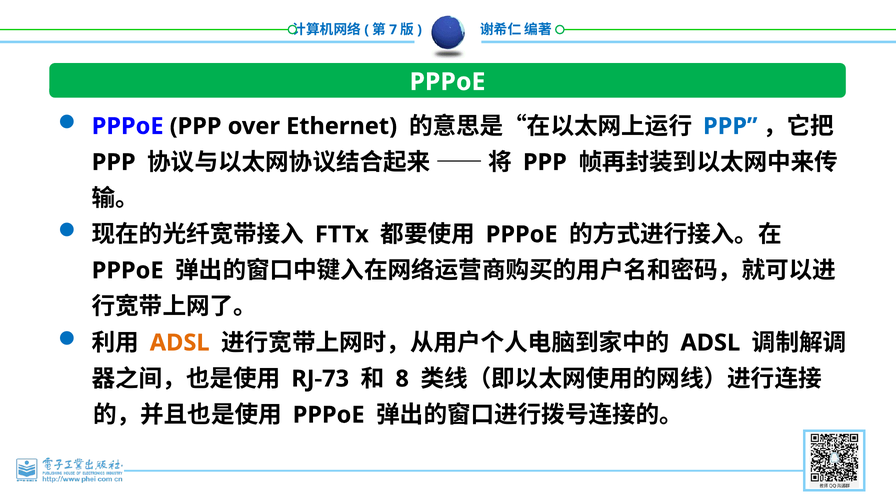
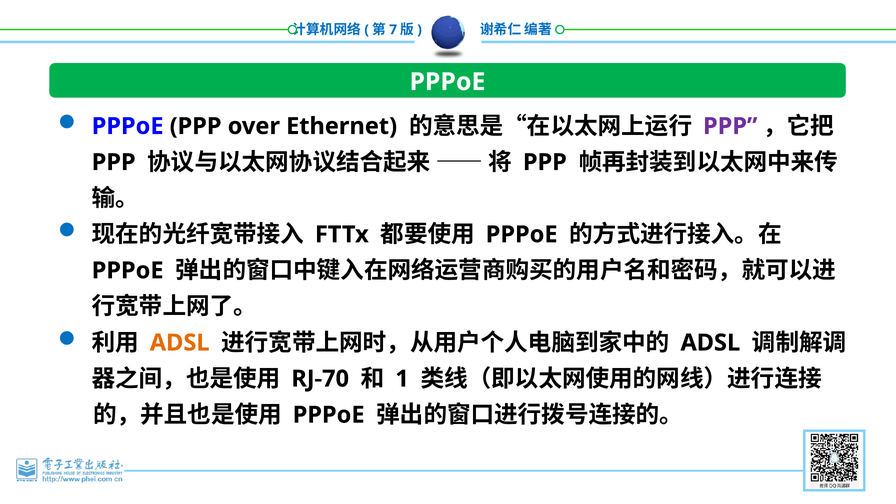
PPP at (730, 126) colour: blue -> purple
RJ-73: RJ-73 -> RJ-70
8: 8 -> 1
